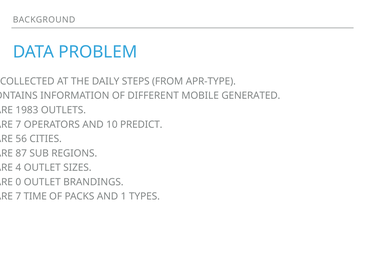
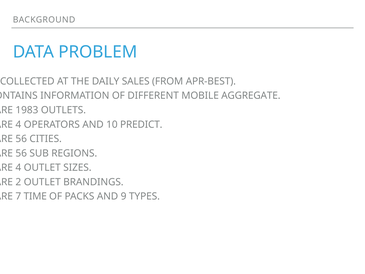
STEPS: STEPS -> SALES
APR-TYPE: APR-TYPE -> APR-BEST
GENERATED: GENERATED -> AGGREGATE
7 at (18, 124): 7 -> 4
87 at (21, 153): 87 -> 56
0: 0 -> 2
1: 1 -> 9
